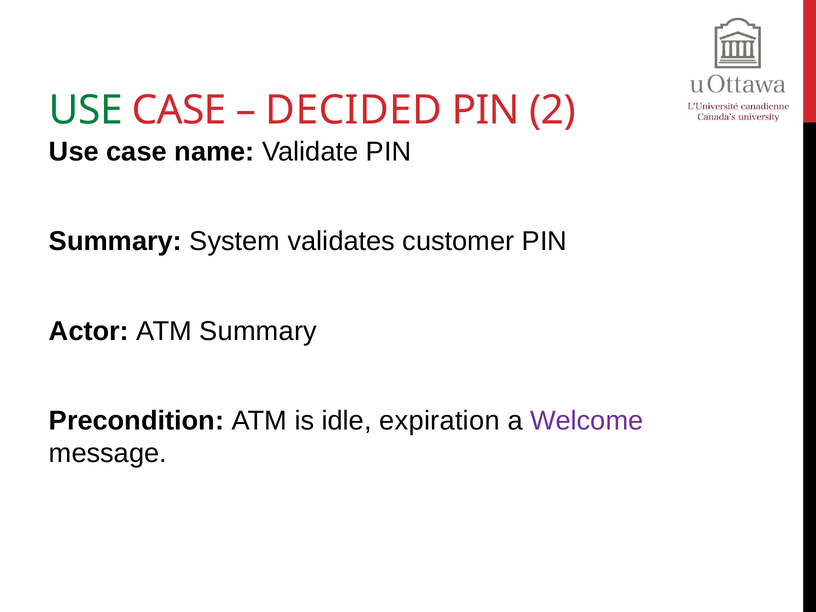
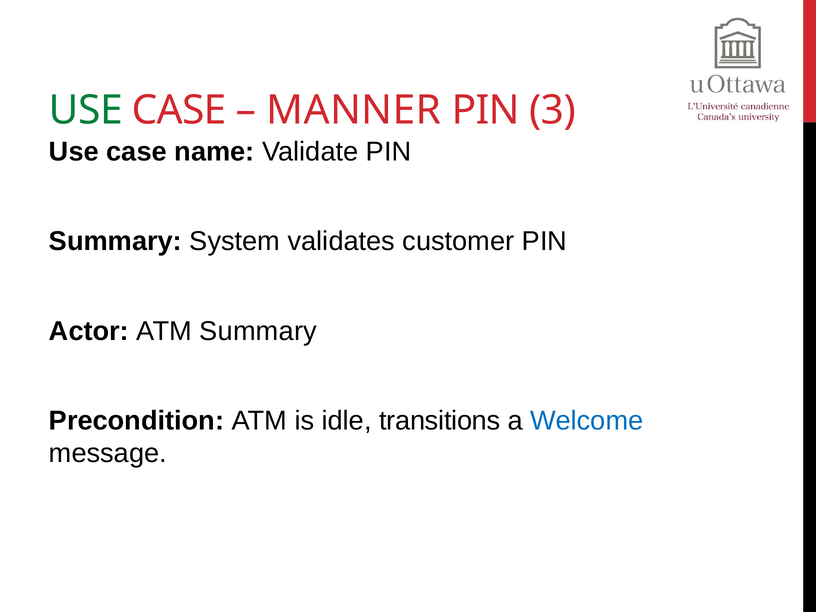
DECIDED: DECIDED -> MANNER
2: 2 -> 3
expiration: expiration -> transitions
Welcome colour: purple -> blue
